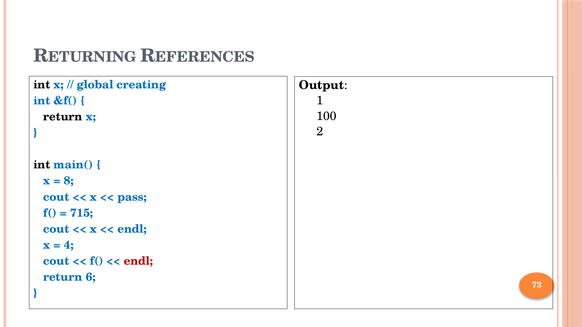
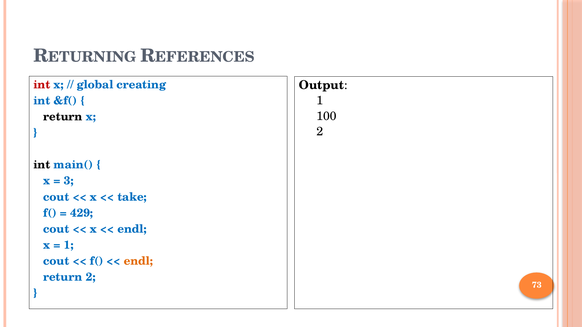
int at (42, 85) colour: black -> red
8: 8 -> 3
pass: pass -> take
715: 715 -> 429
4 at (69, 245): 4 -> 1
endl at (139, 261) colour: red -> orange
return 6: 6 -> 2
